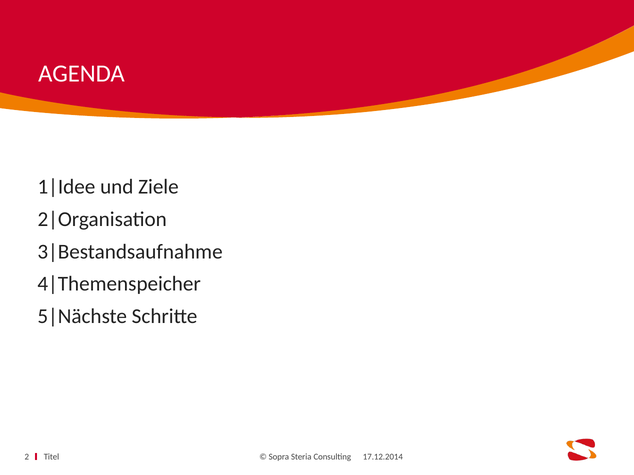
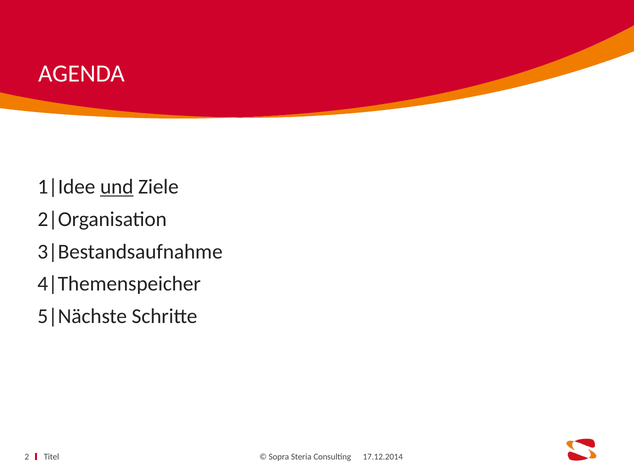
und underline: none -> present
